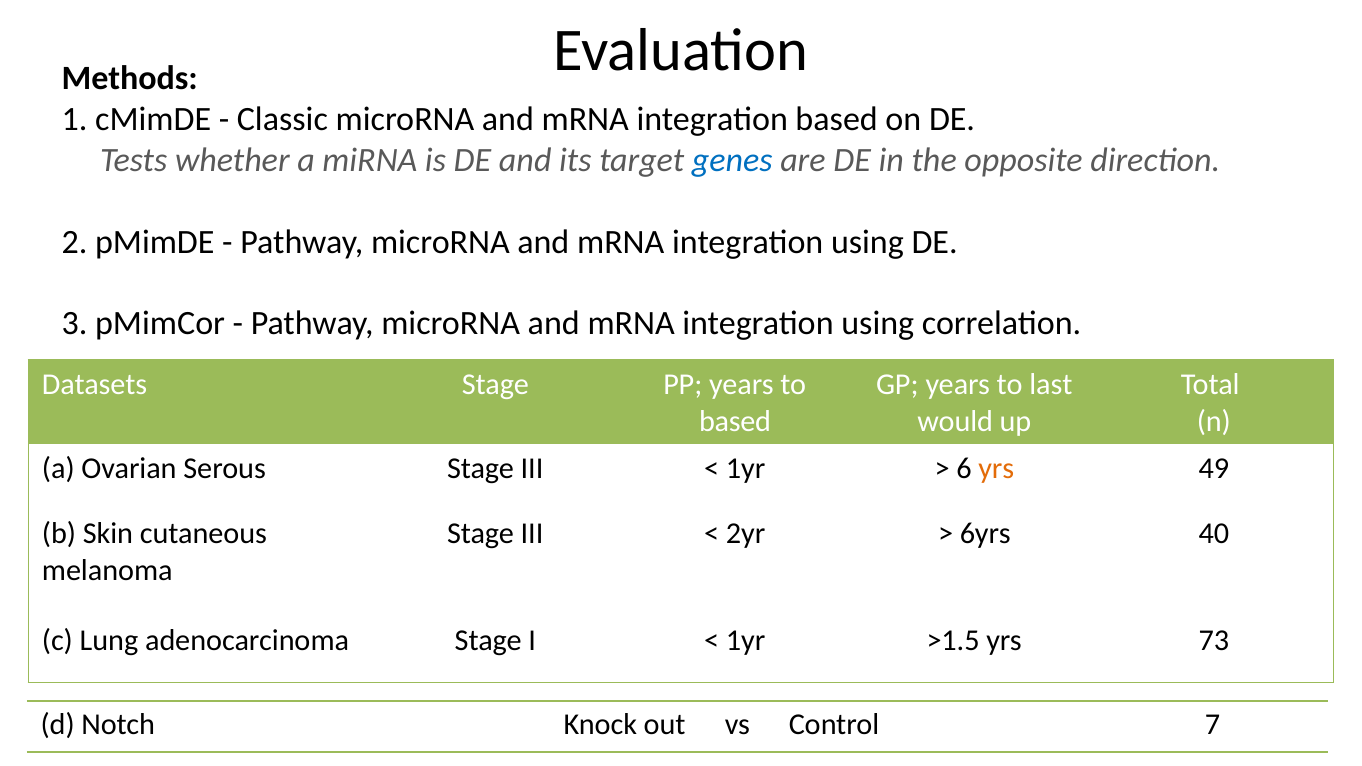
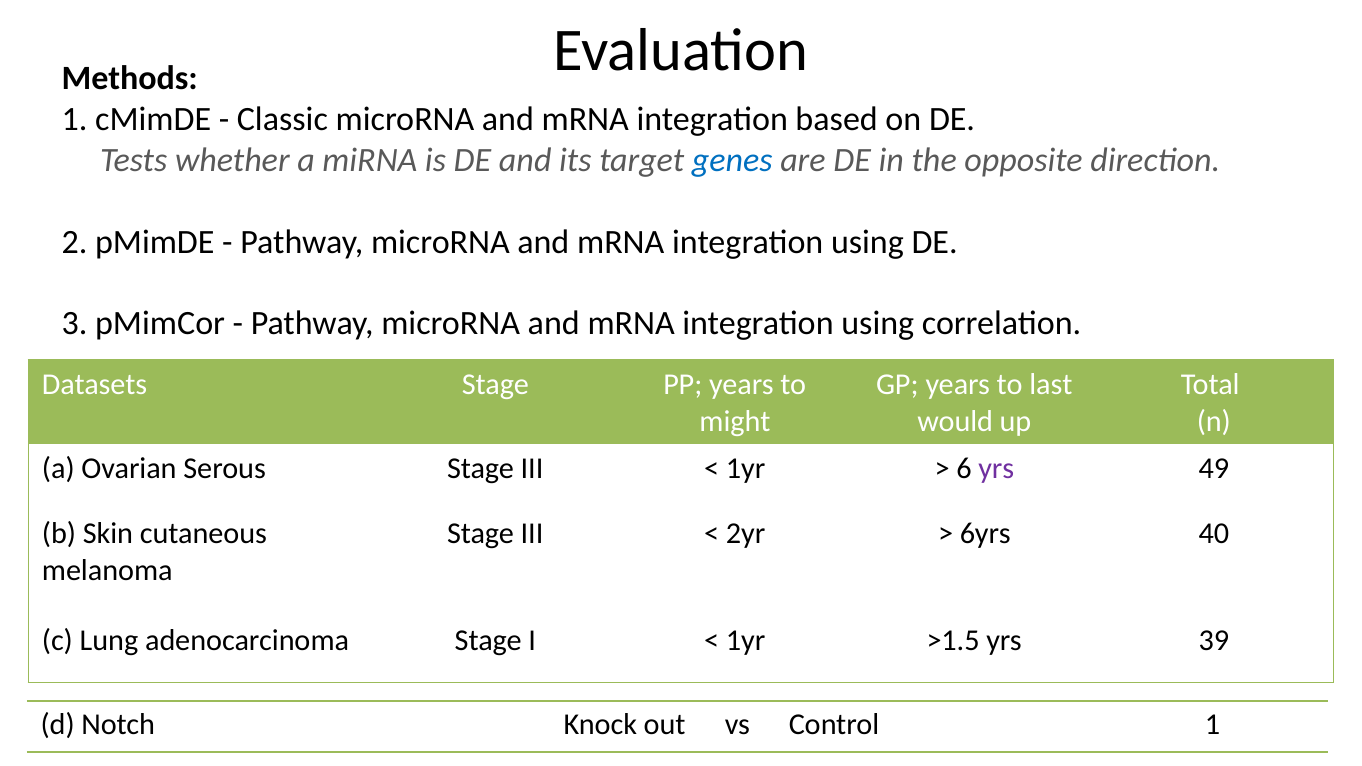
based at (735, 421): based -> might
yrs at (996, 469) colour: orange -> purple
73: 73 -> 39
Control 7: 7 -> 1
